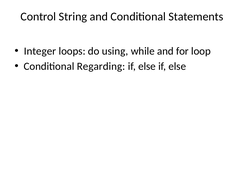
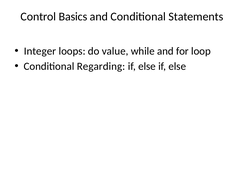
String: String -> Basics
using: using -> value
